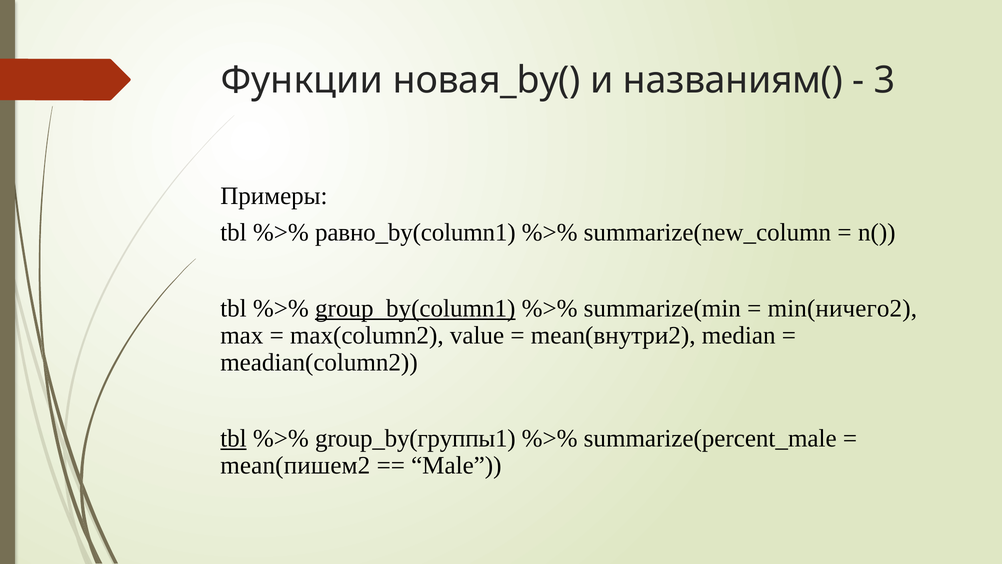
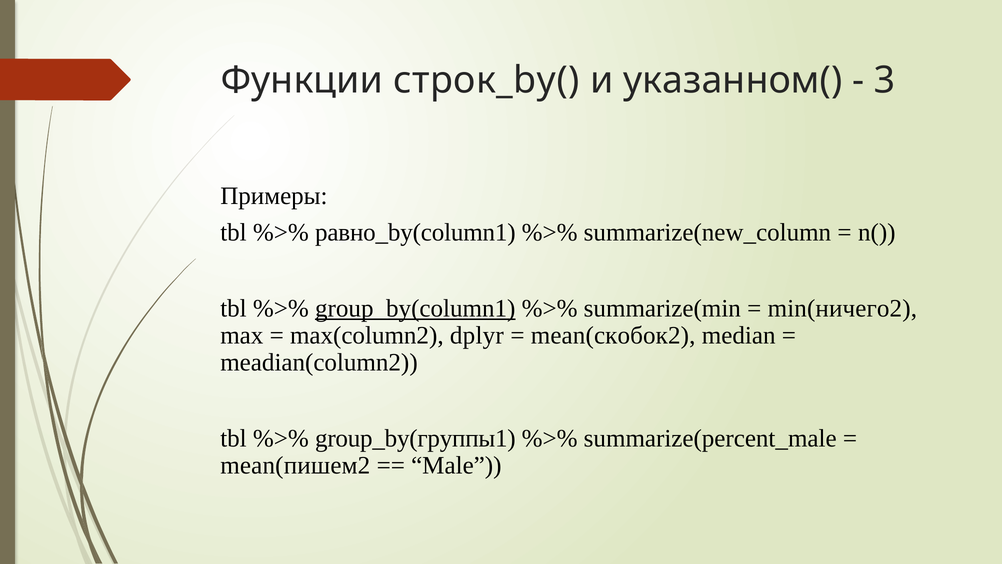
новая_by(: новая_by( -> строк_by(
названиям(: названиям( -> указанном(
value: value -> dplyr
mean(внутри2: mean(внутри2 -> mean(скобок2
tbl at (233, 438) underline: present -> none
